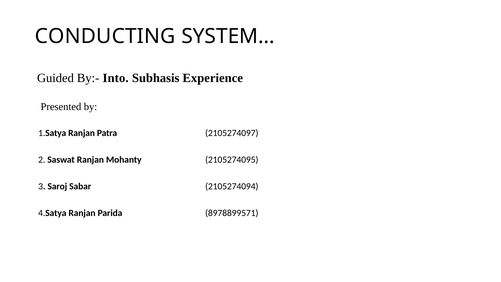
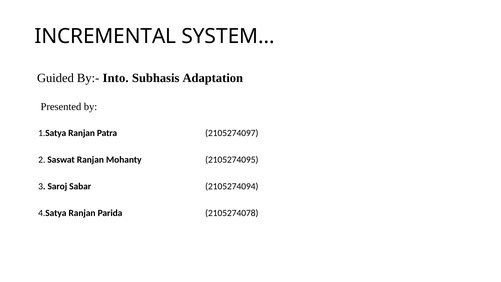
CONDUCTING: CONDUCTING -> INCREMENTAL
Experience: Experience -> Adaptation
8978899571: 8978899571 -> 2105274078
